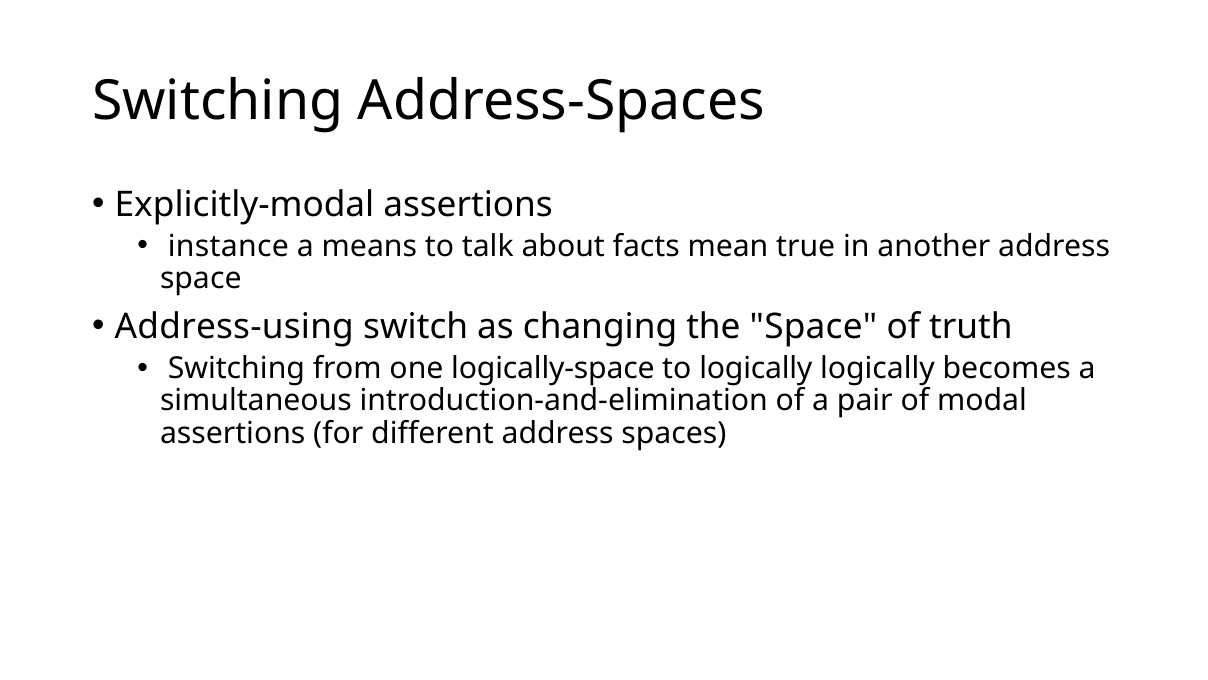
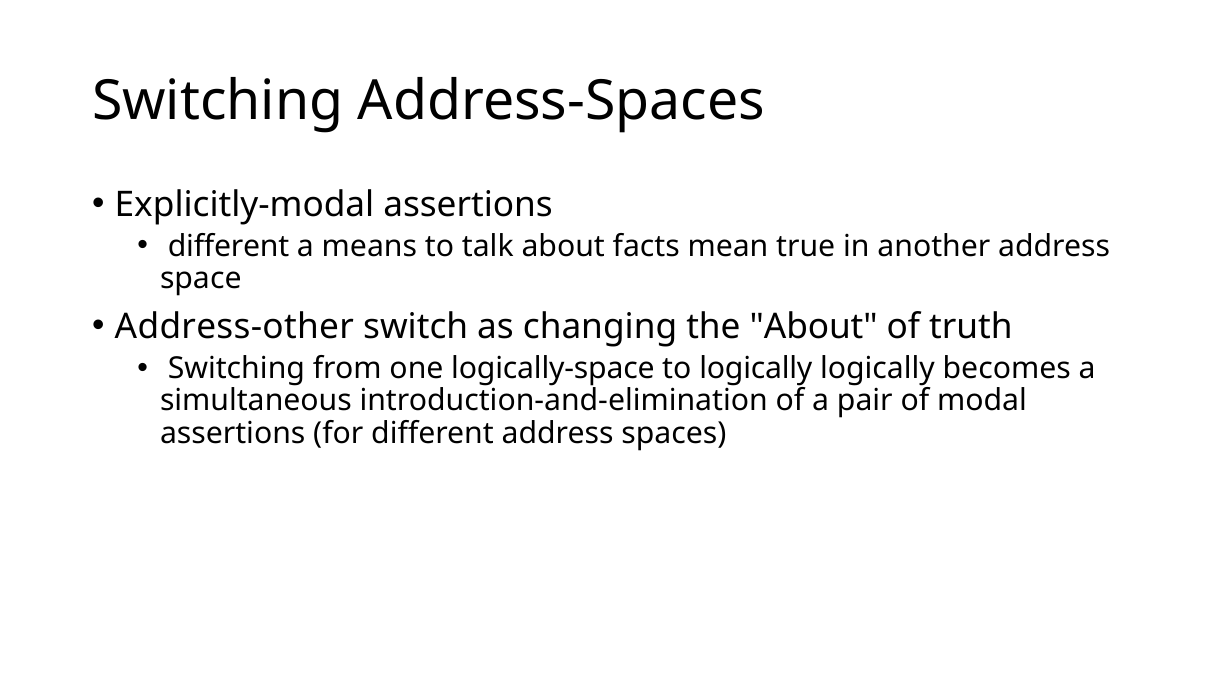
instance at (228, 246): instance -> different
Address-using: Address-using -> Address-other
the Space: Space -> About
